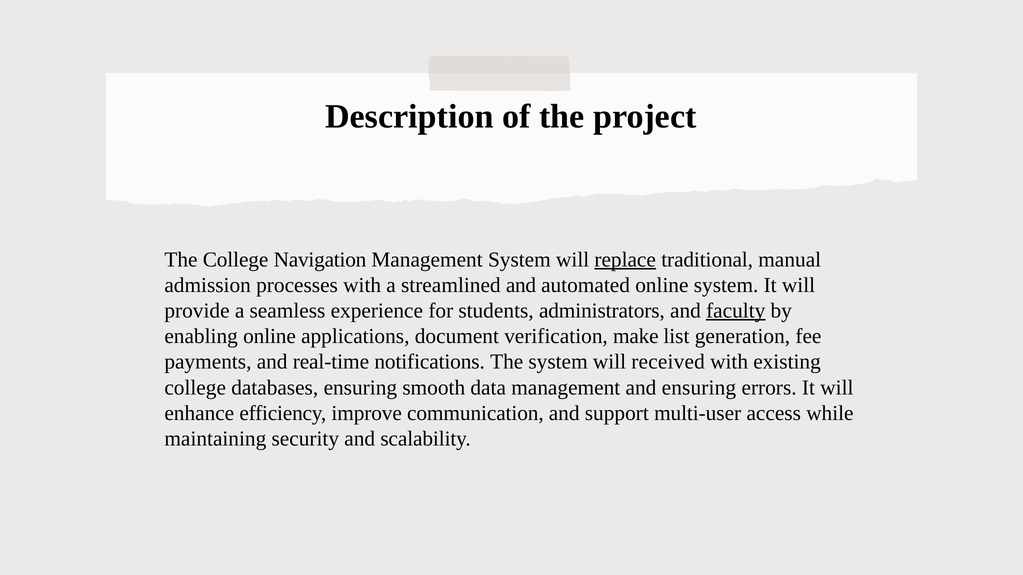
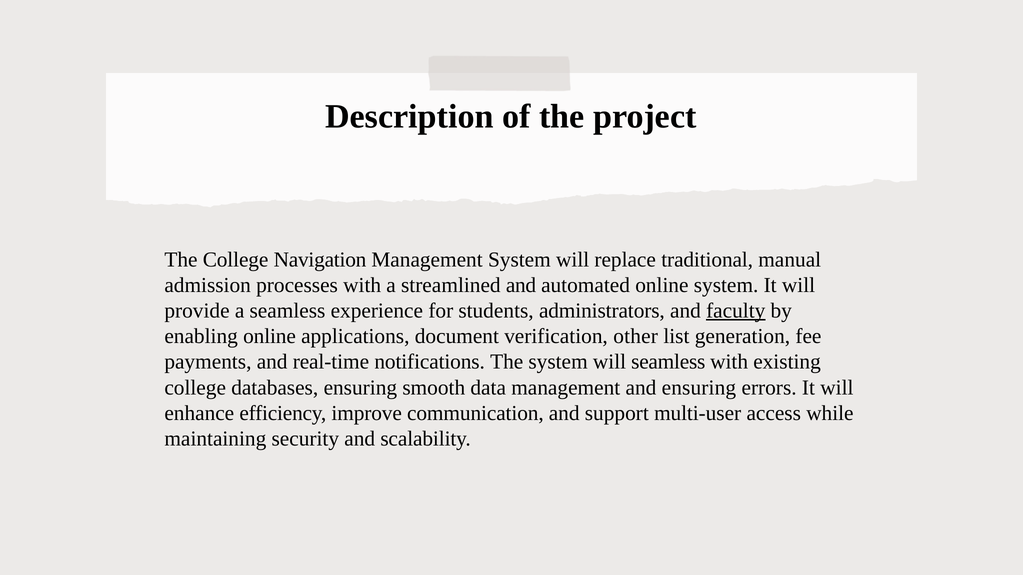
replace underline: present -> none
make: make -> other
will received: received -> seamless
